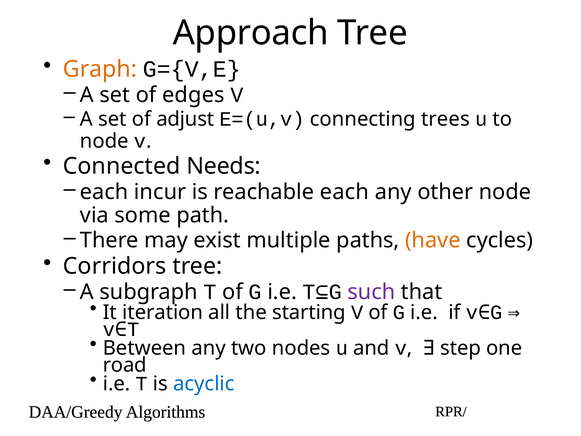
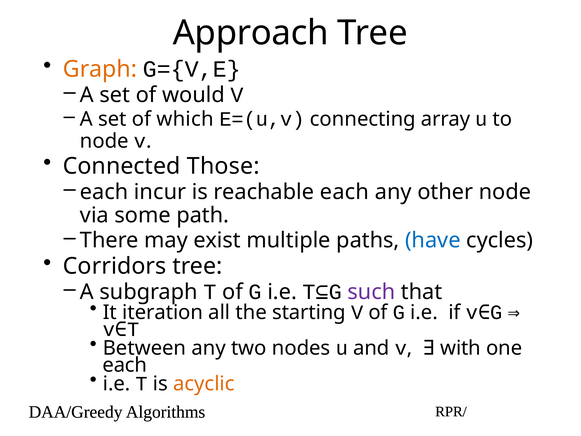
edges: edges -> would
adjust: adjust -> which
trees: trees -> array
Needs: Needs -> Those
have colour: orange -> blue
step: step -> with
road at (125, 365): road -> each
acyclic colour: blue -> orange
